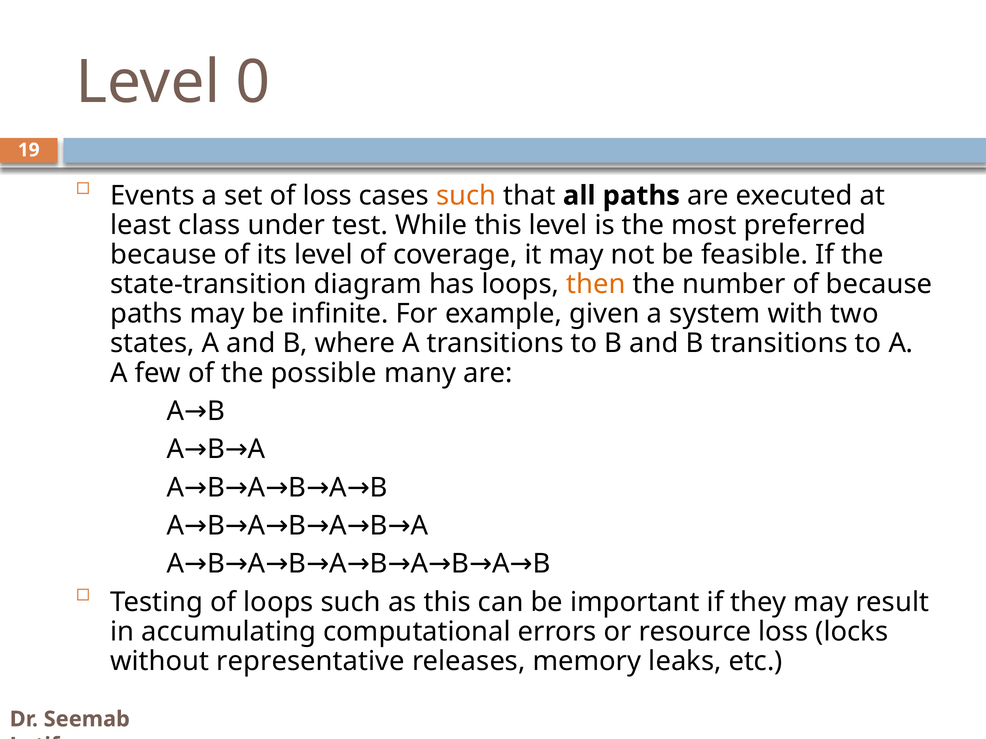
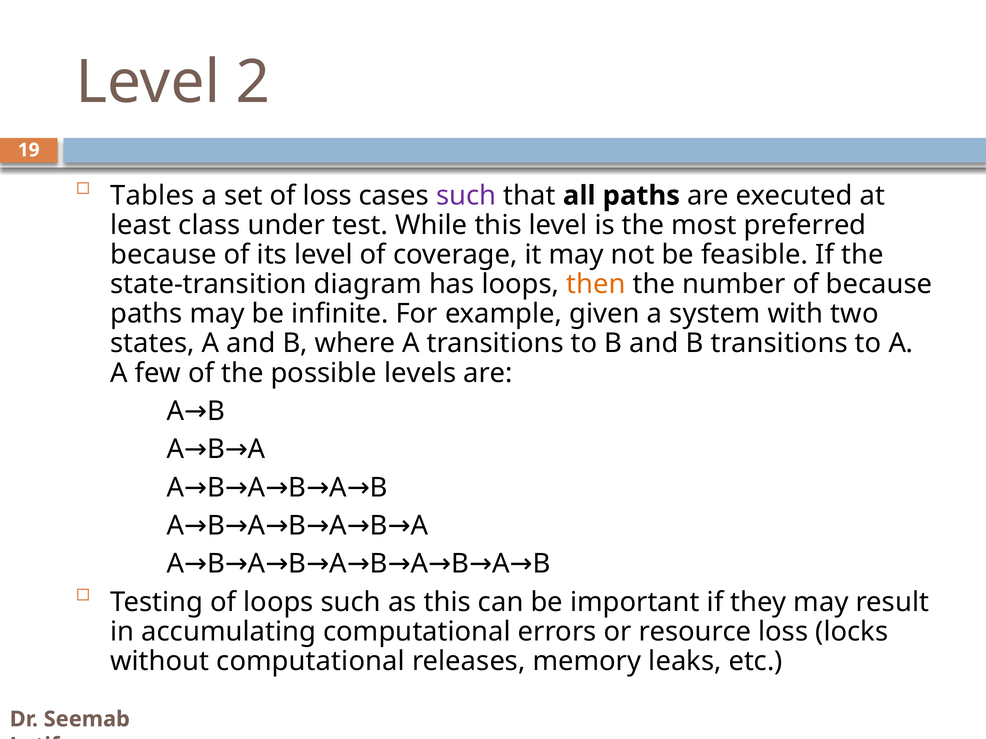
0: 0 -> 2
Events: Events -> Tables
such at (466, 196) colour: orange -> purple
many: many -> levels
without representative: representative -> computational
